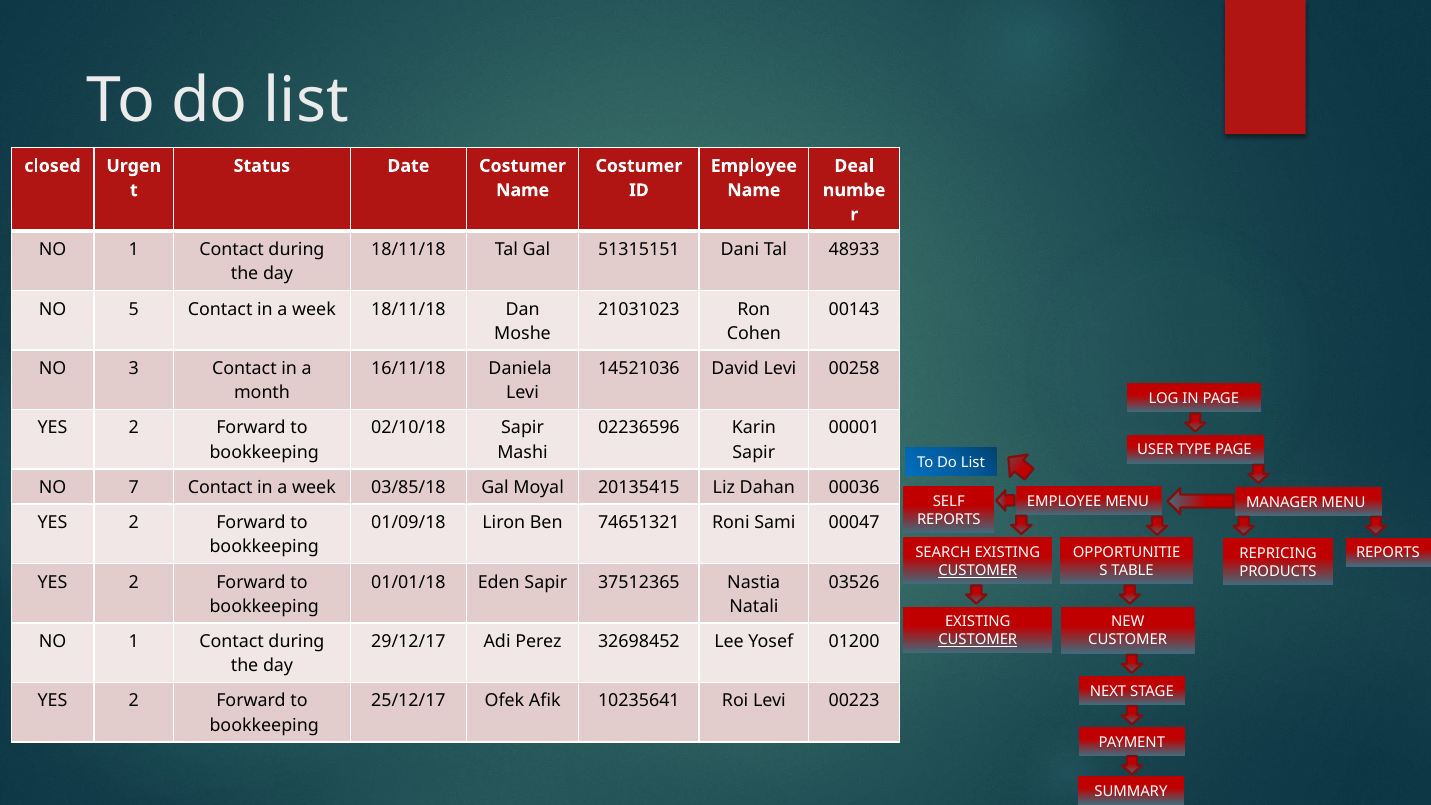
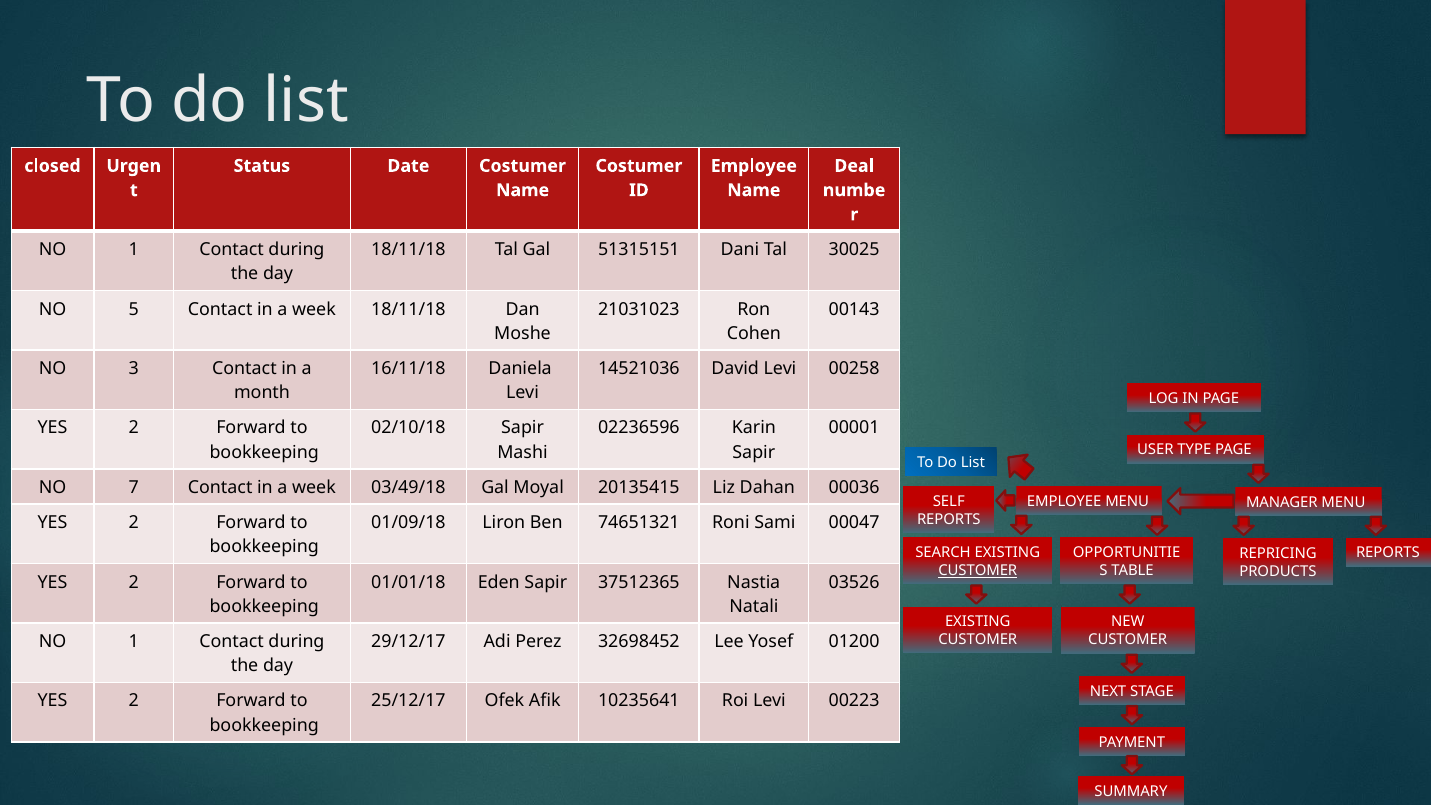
48933: 48933 -> 30025
03/85/18: 03/85/18 -> 03/49/18
CUSTOMER at (978, 640) underline: present -> none
